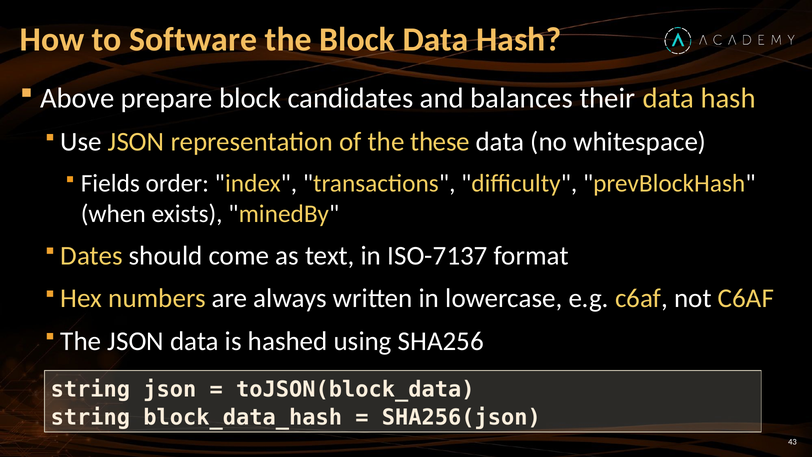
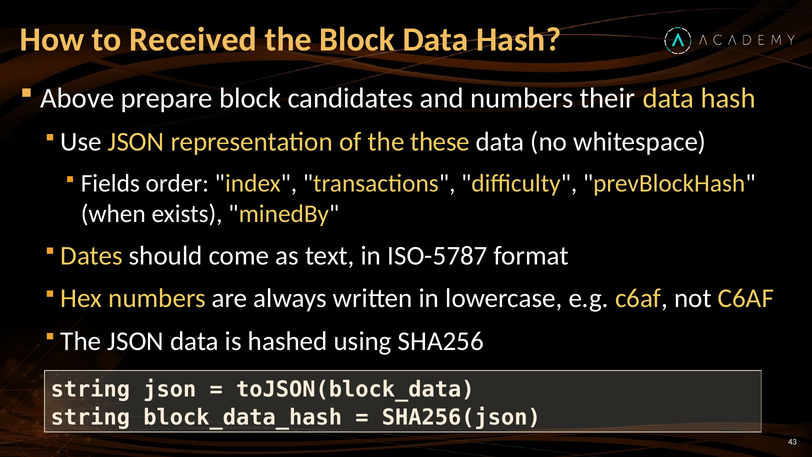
Software: Software -> Received
and balances: balances -> numbers
ISO-7137: ISO-7137 -> ISO-5787
